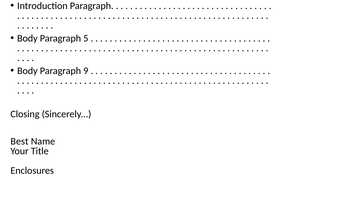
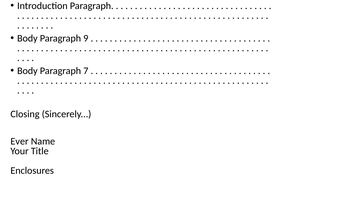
5: 5 -> 9
9: 9 -> 7
Best: Best -> Ever
